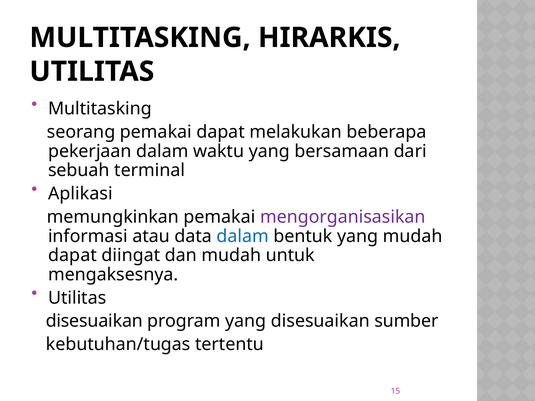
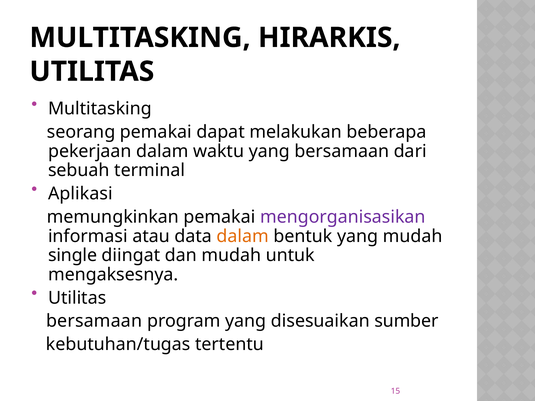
dalam at (243, 236) colour: blue -> orange
dapat at (73, 256): dapat -> single
disesuaikan at (94, 321): disesuaikan -> bersamaan
